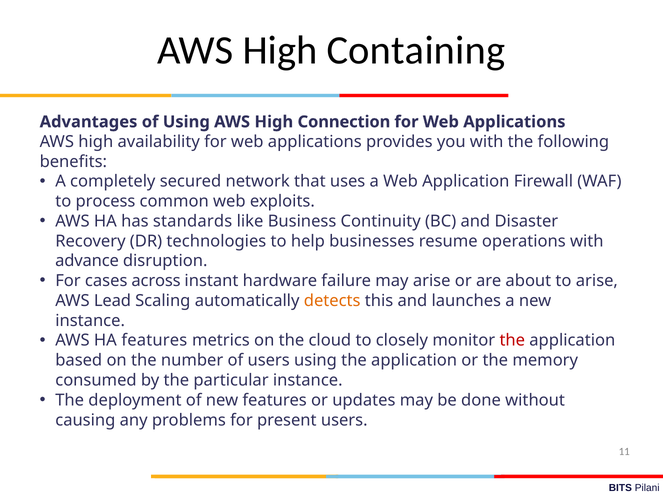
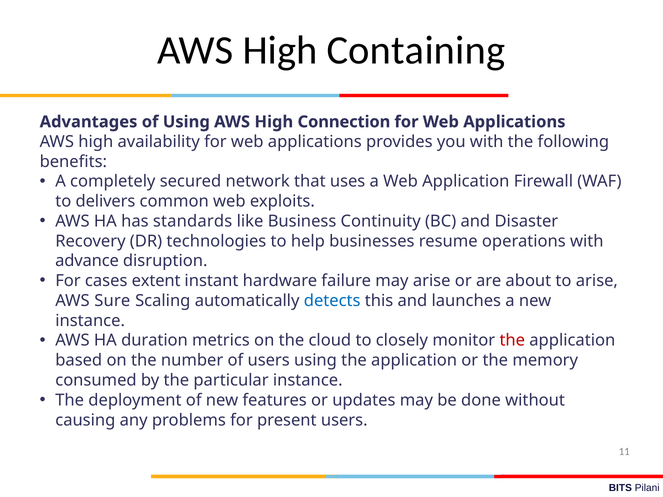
process: process -> delivers
across: across -> extent
Lead: Lead -> Sure
detects colour: orange -> blue
HA features: features -> duration
